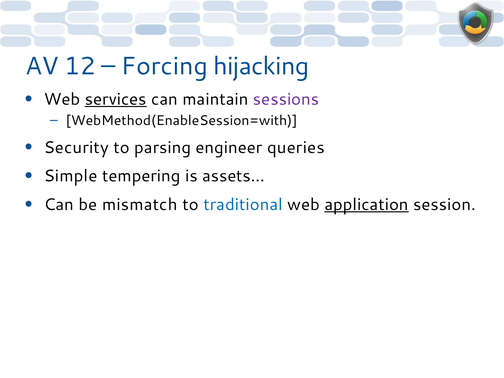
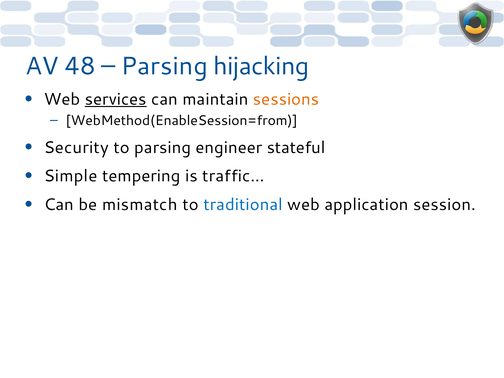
12: 12 -> 48
Forcing at (164, 66): Forcing -> Parsing
sessions colour: purple -> orange
WebMethod(EnableSession=with: WebMethod(EnableSession=with -> WebMethod(EnableSession=from
queries: queries -> stateful
assets…: assets… -> traffic…
application underline: present -> none
